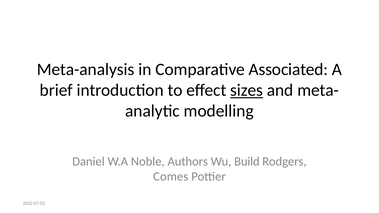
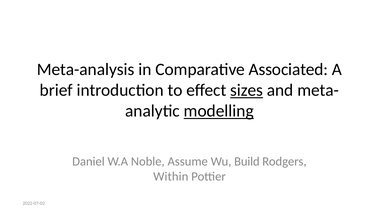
modelling underline: none -> present
Authors: Authors -> Assume
Comes: Comes -> Within
